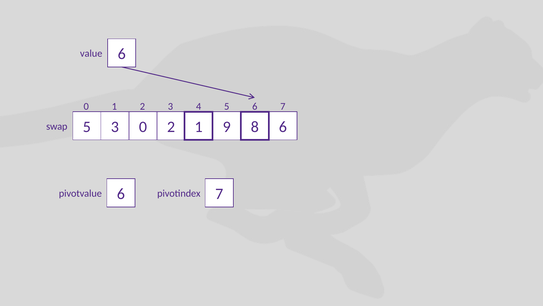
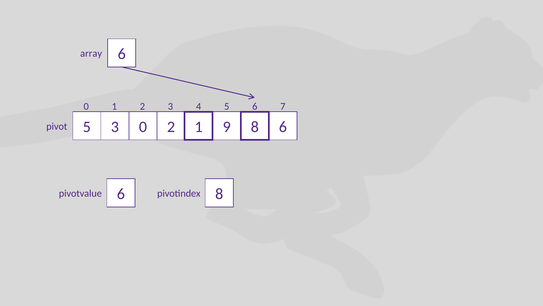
value: value -> array
swap: swap -> pivot
pivotvalue 7: 7 -> 8
